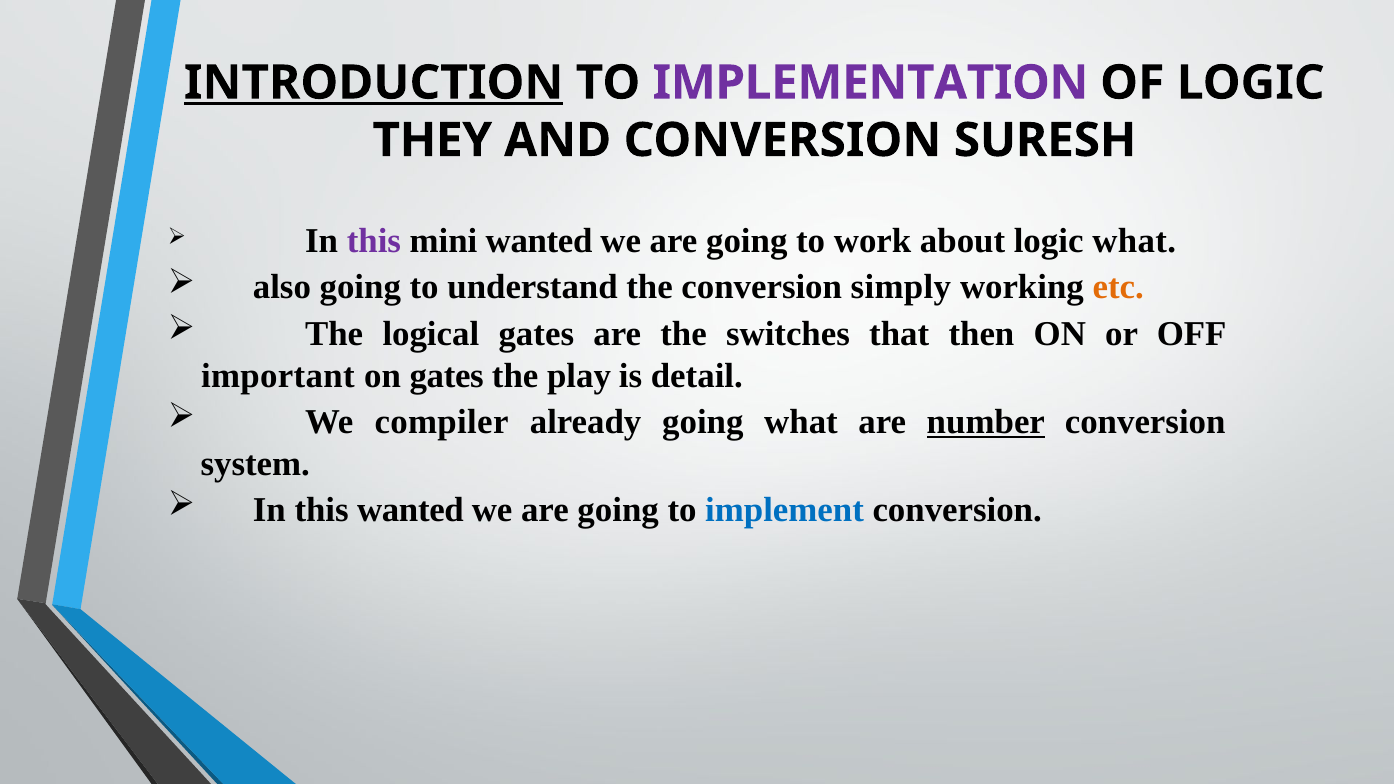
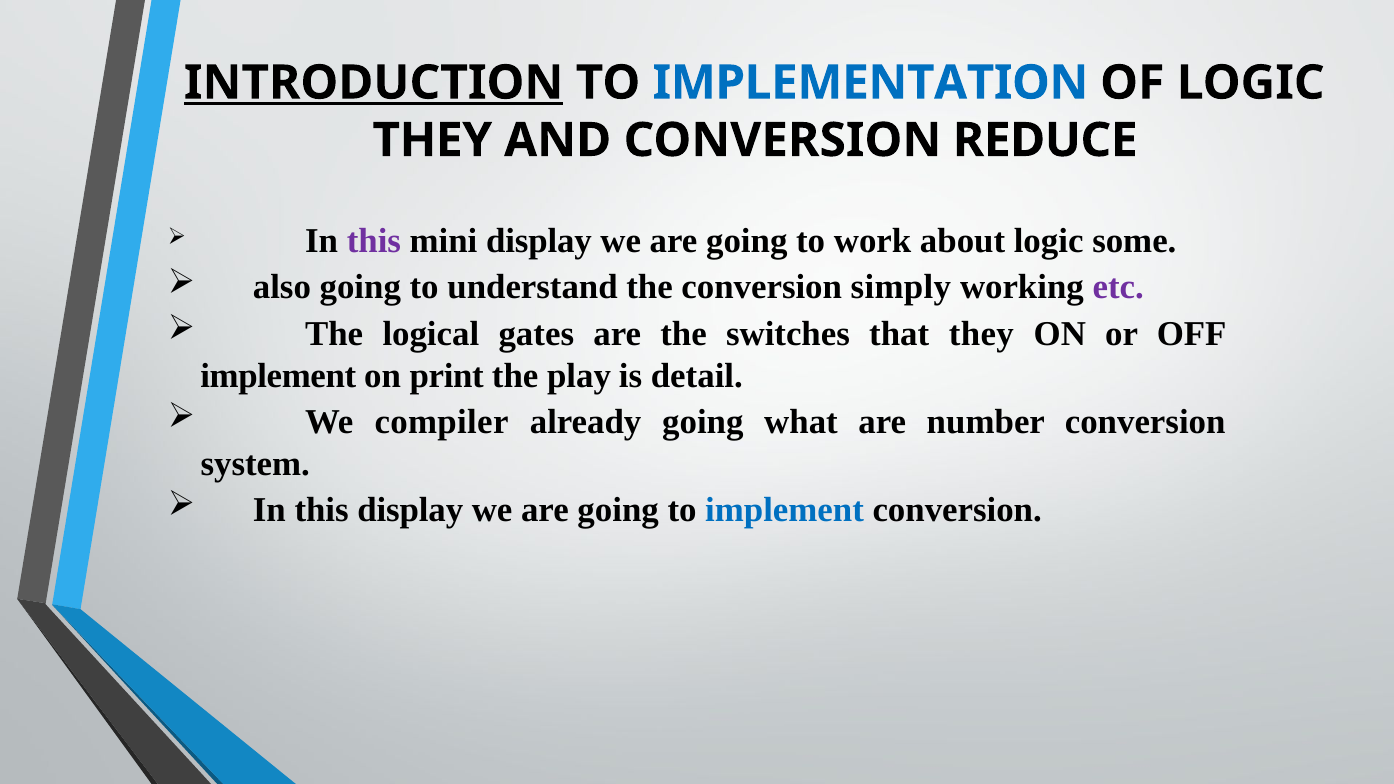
IMPLEMENTATION colour: purple -> blue
SURESH: SURESH -> REDUCE
mini wanted: wanted -> display
logic what: what -> some
etc colour: orange -> purple
that then: then -> they
important at (278, 376): important -> implement
on gates: gates -> print
number underline: present -> none
this wanted: wanted -> display
